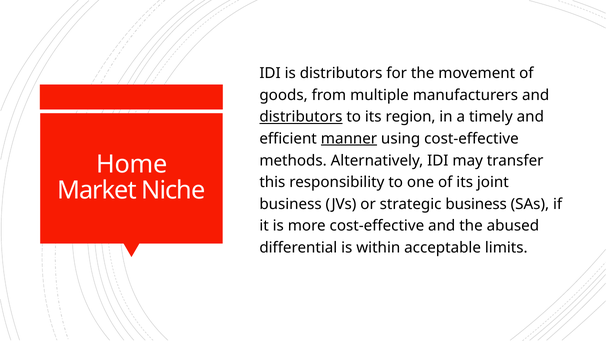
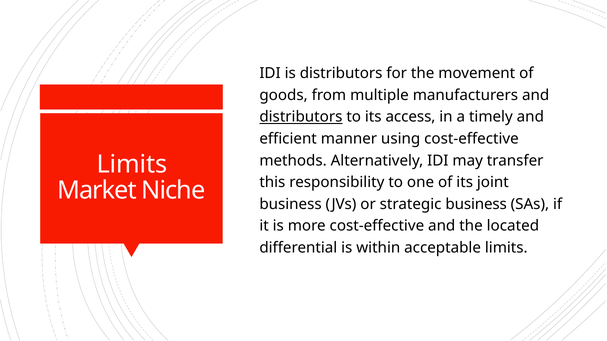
region: region -> access
manner underline: present -> none
Home at (132, 165): Home -> Limits
abused: abused -> located
